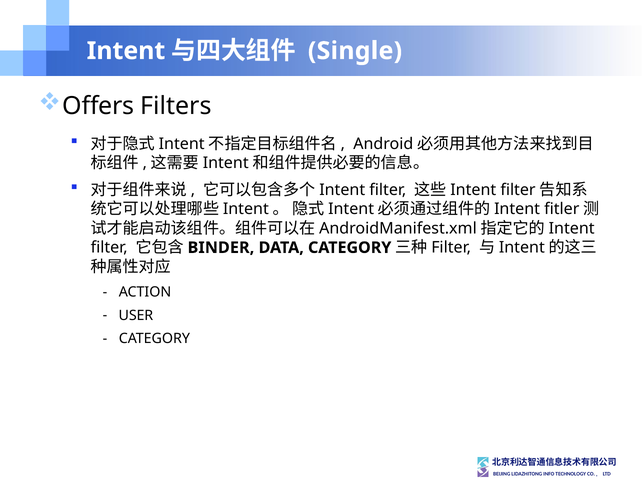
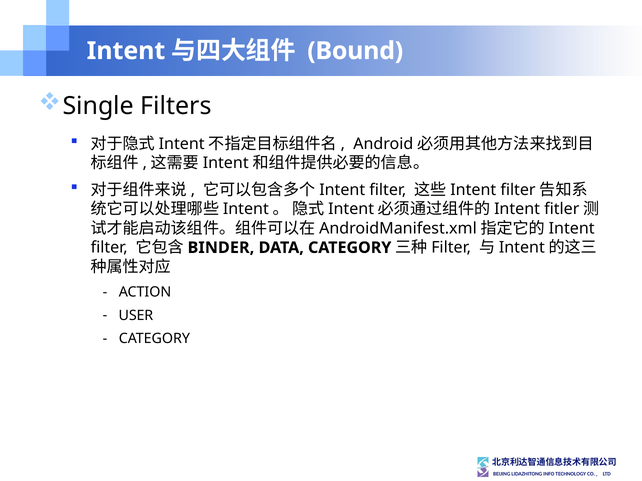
Single: Single -> Bound
Offers: Offers -> Single
